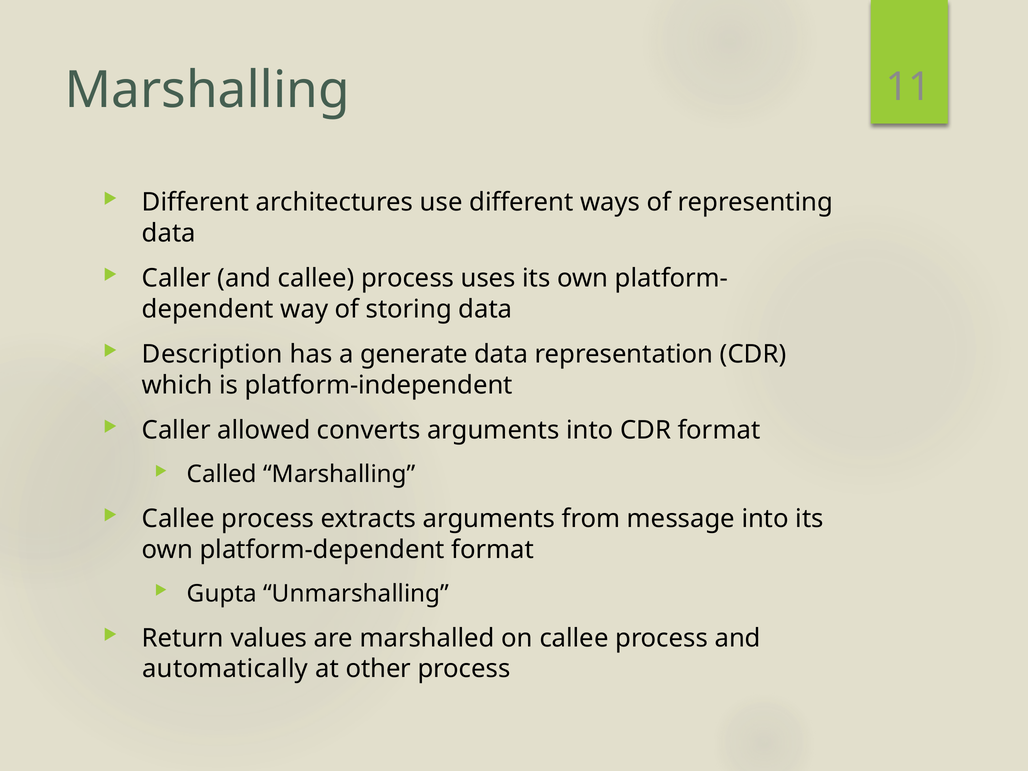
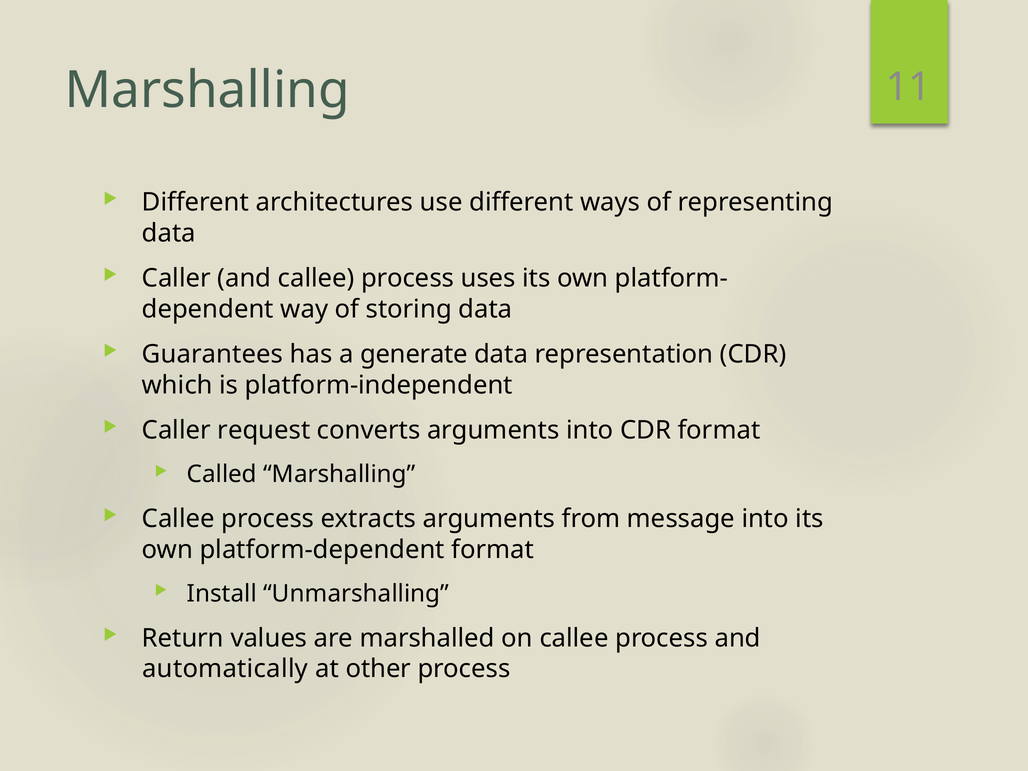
Description: Description -> Guarantees
allowed: allowed -> request
Gupta: Gupta -> Install
